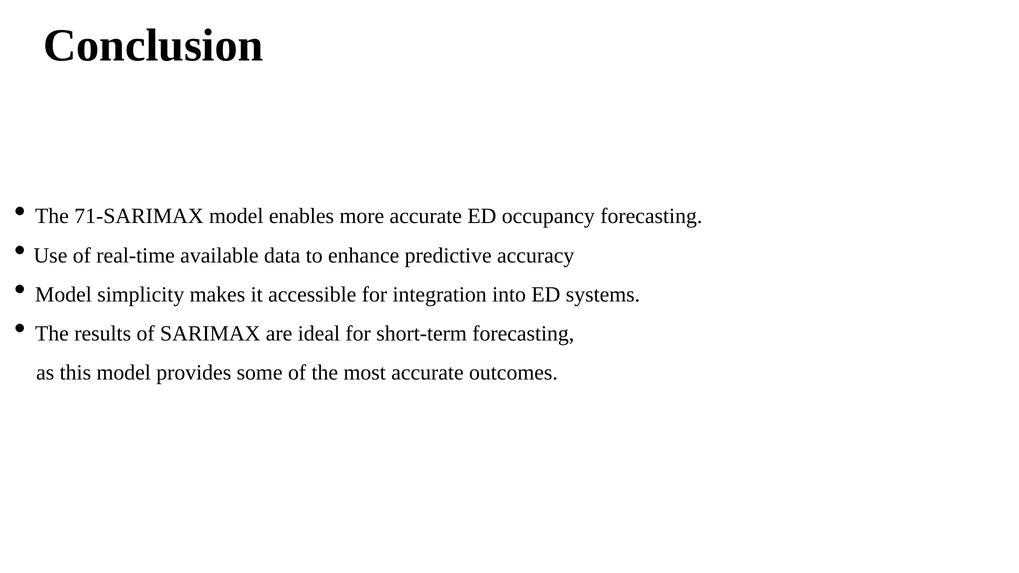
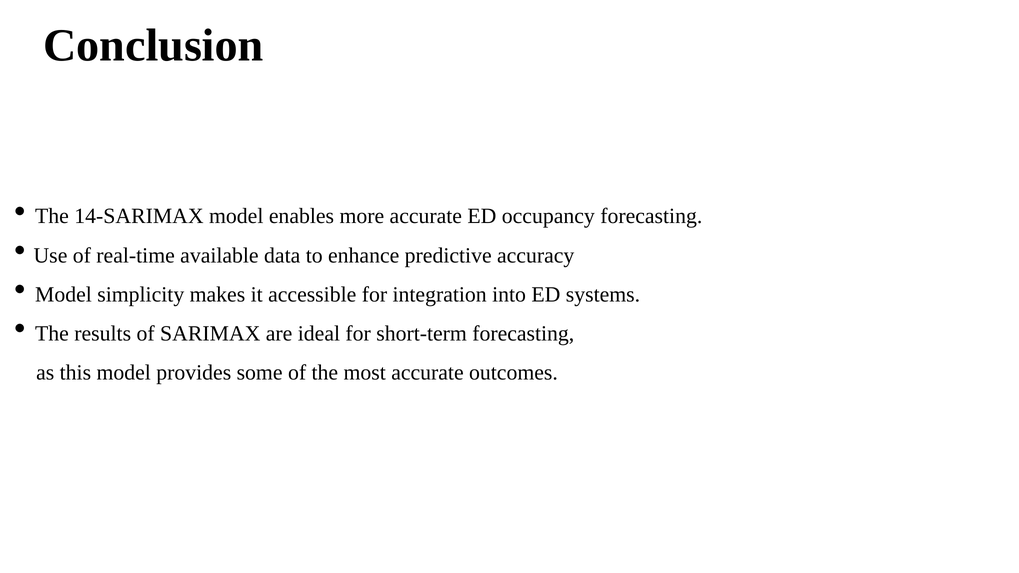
71-SARIMAX: 71-SARIMAX -> 14-SARIMAX
